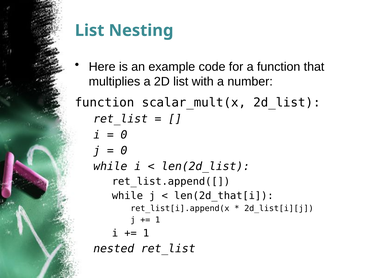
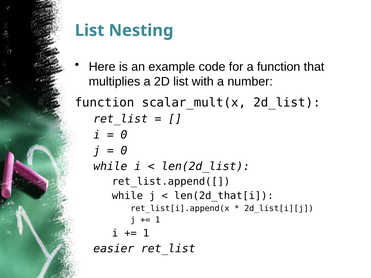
nested: nested -> easier
